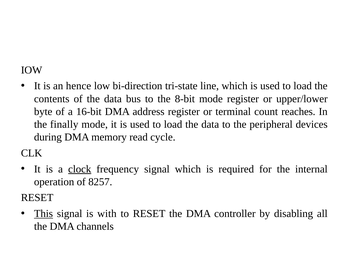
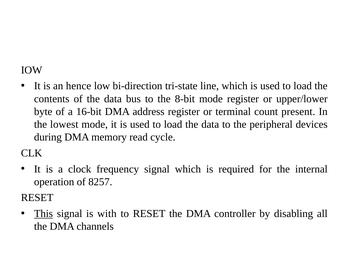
reaches: reaches -> present
finally: finally -> lowest
clock underline: present -> none
